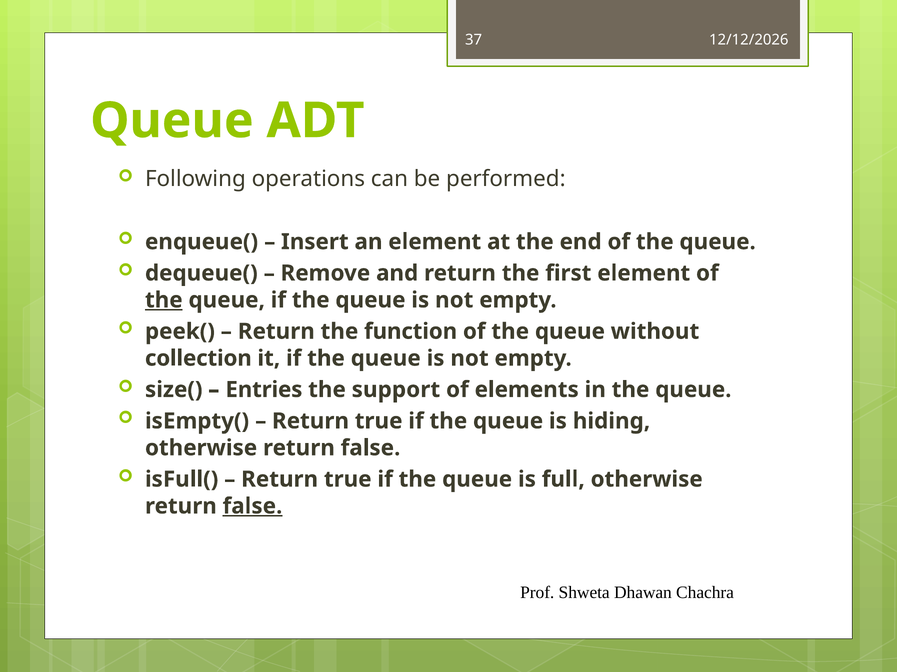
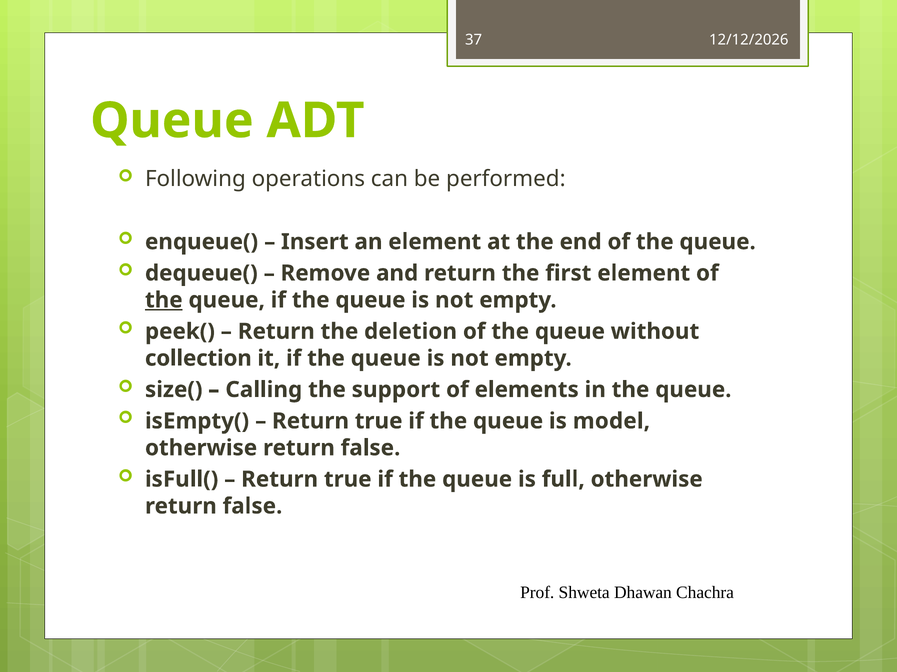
function: function -> deletion
Entries: Entries -> Calling
hiding: hiding -> model
false at (252, 507) underline: present -> none
